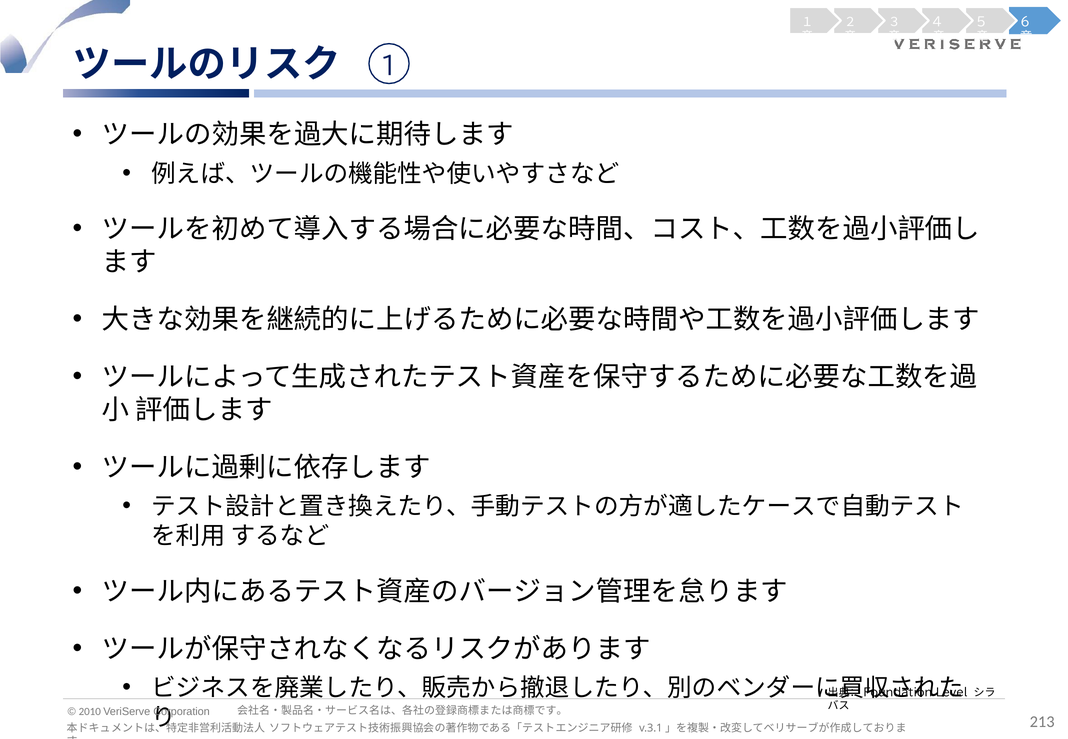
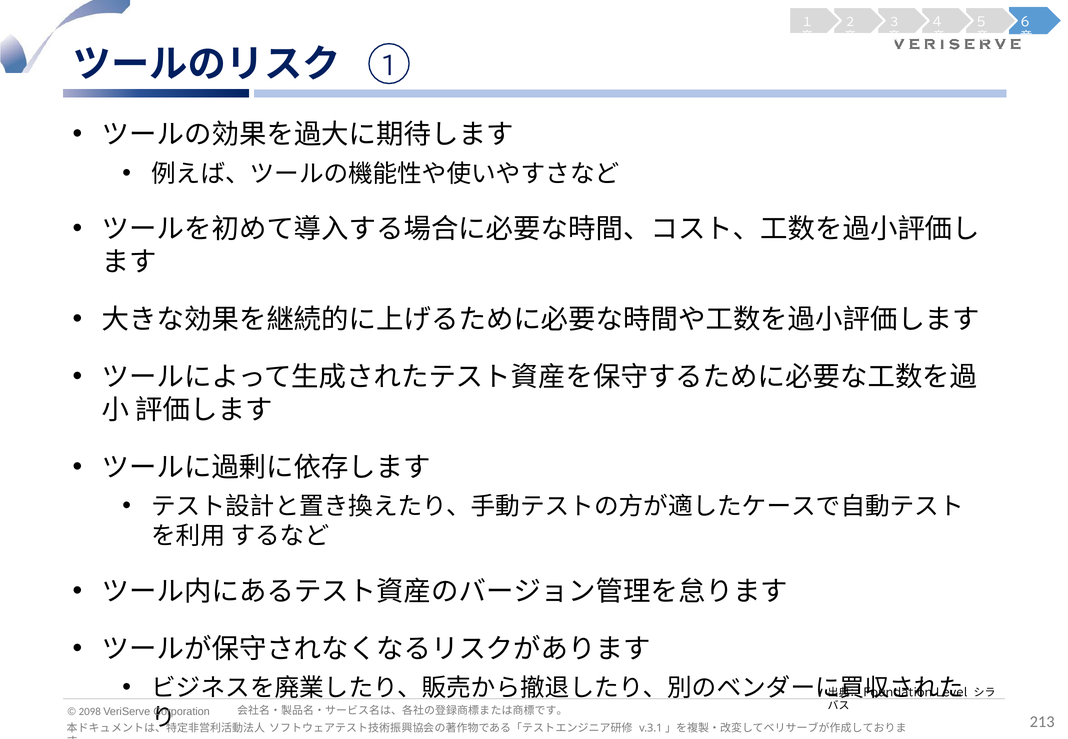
2010: 2010 -> 2098
